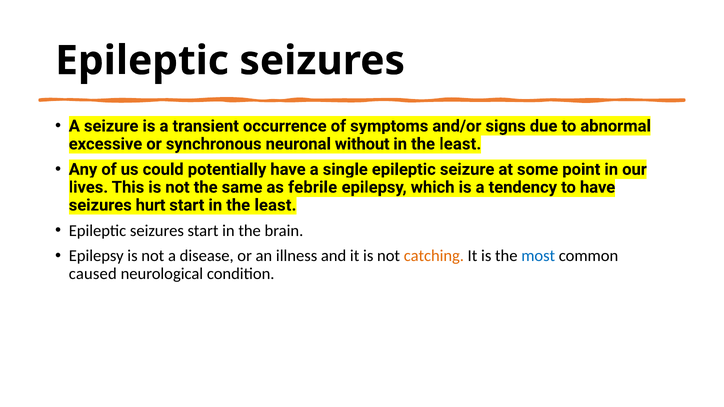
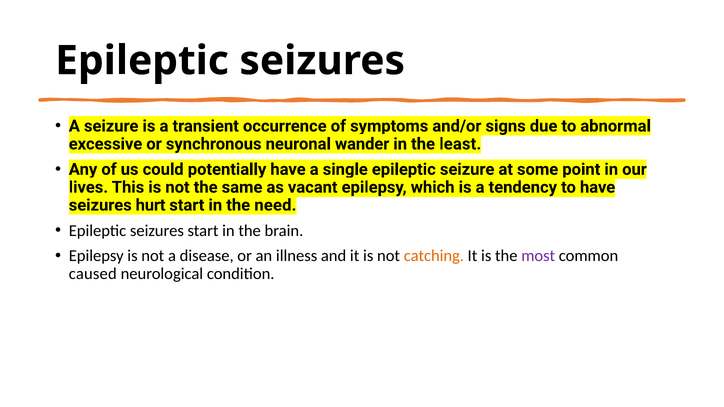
without: without -> wander
febrile: febrile -> vacant
start in the least: least -> need
most colour: blue -> purple
